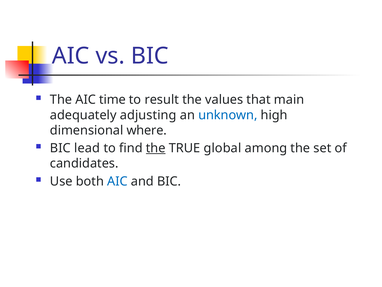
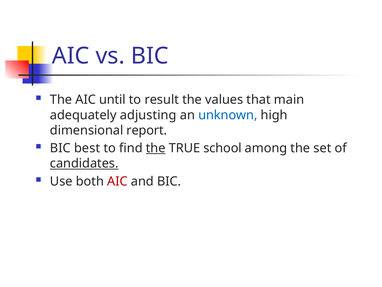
time: time -> until
where: where -> report
lead: lead -> best
global: global -> school
candidates underline: none -> present
AIC at (117, 181) colour: blue -> red
